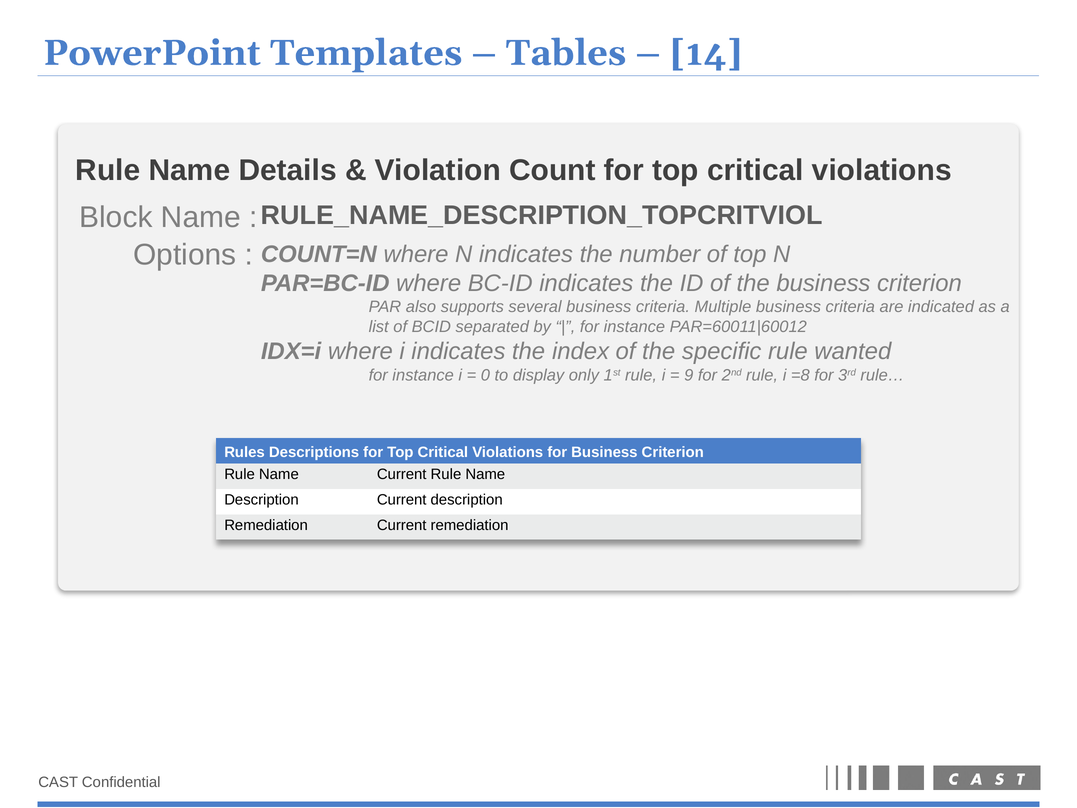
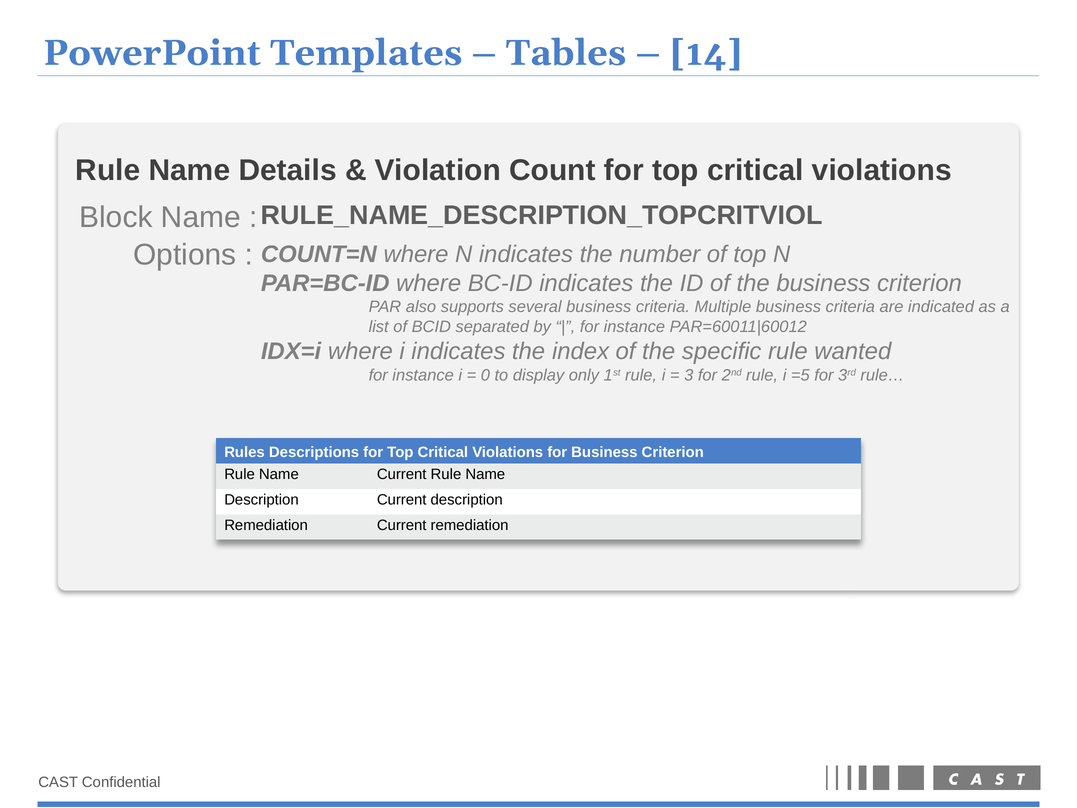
9: 9 -> 3
=8: =8 -> =5
